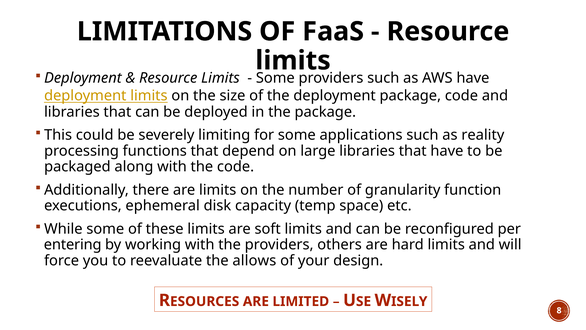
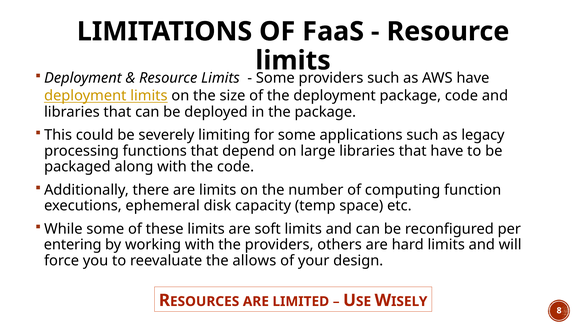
reality: reality -> legacy
granularity: granularity -> computing
